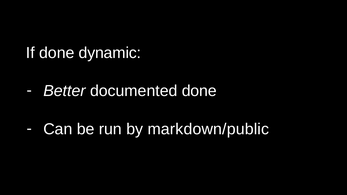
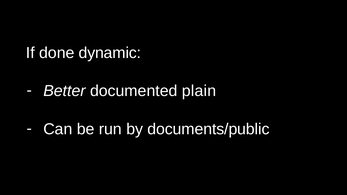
documented done: done -> plain
markdown/public: markdown/public -> documents/public
